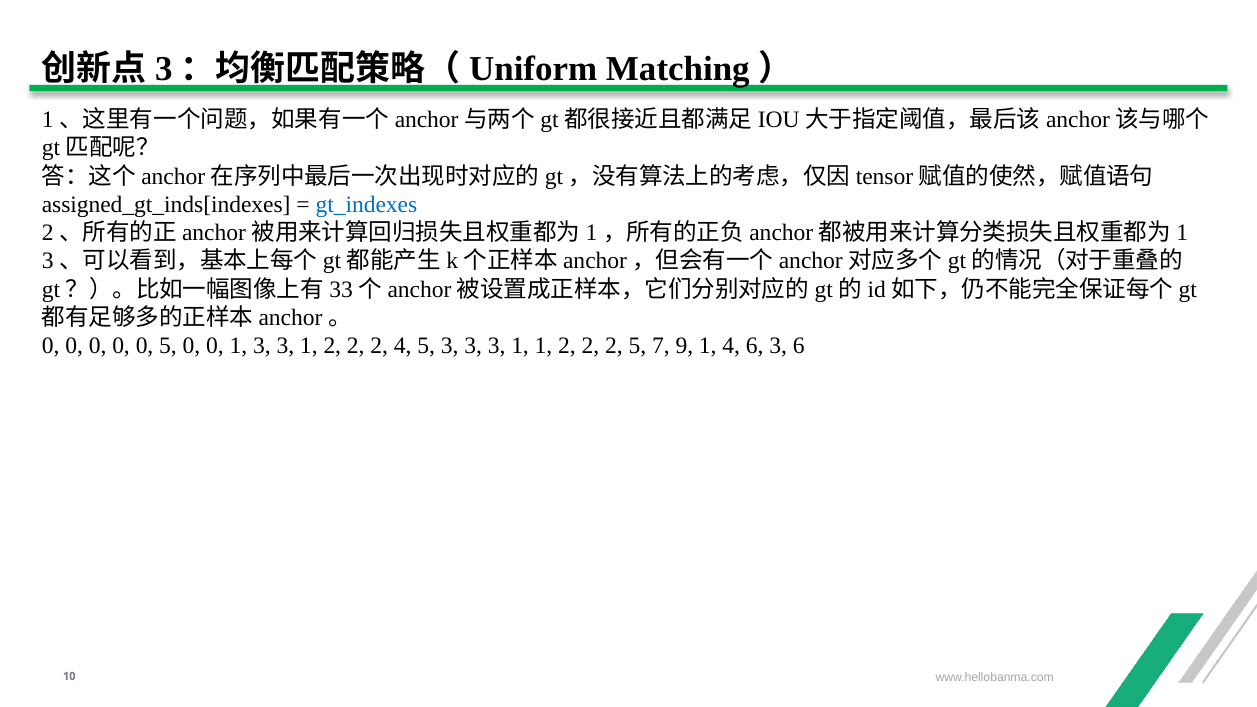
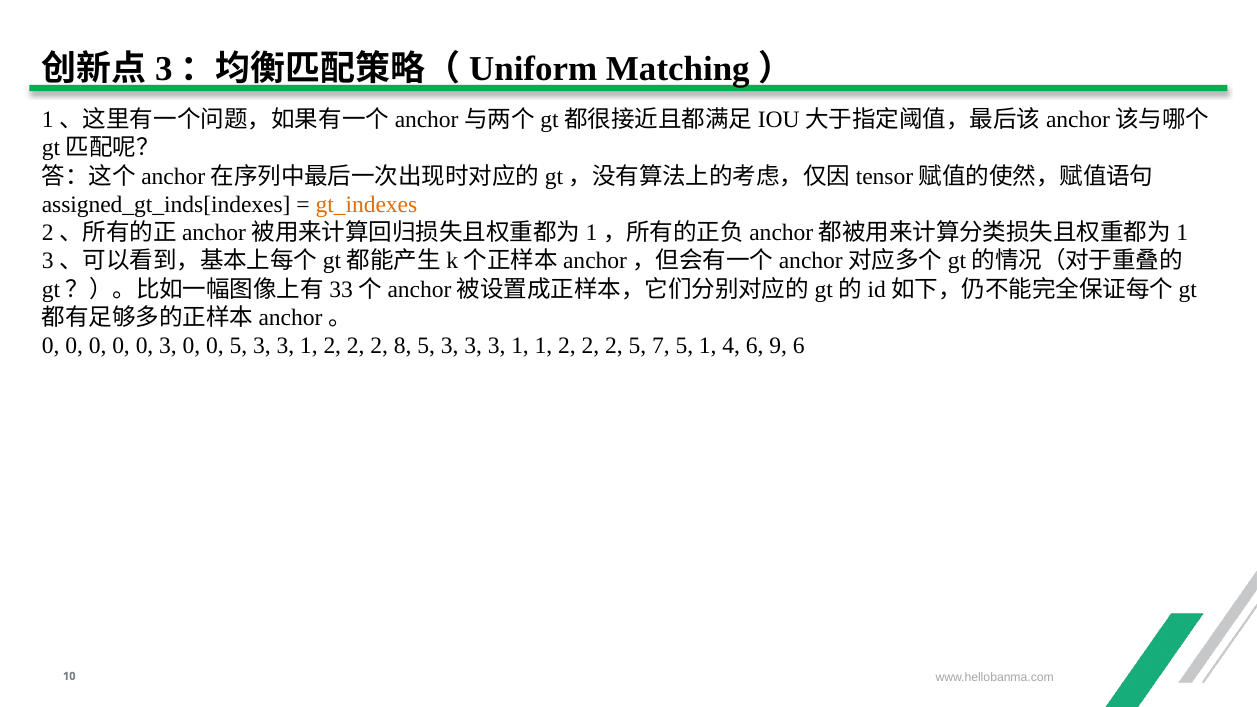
gt_indexes colour: blue -> orange
0 5: 5 -> 3
0 1: 1 -> 5
2 4: 4 -> 8
7 9: 9 -> 5
6 3: 3 -> 9
